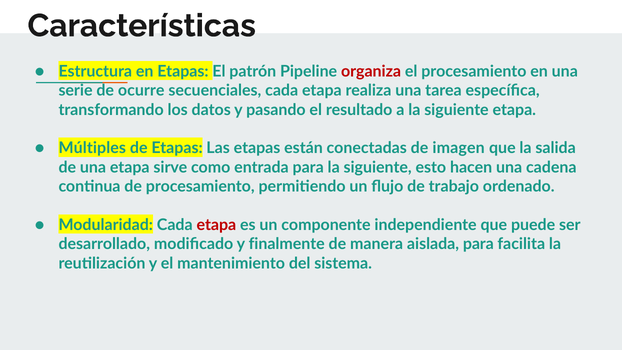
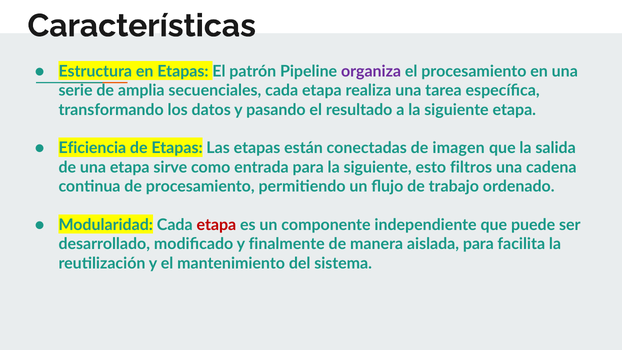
organiza colour: red -> purple
ocurre: ocurre -> amplia
Múltiples: Múltiples -> Eficiencia
hacen: hacen -> filtros
